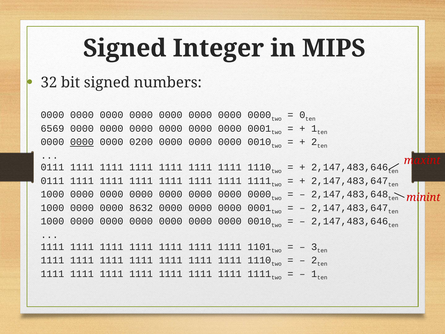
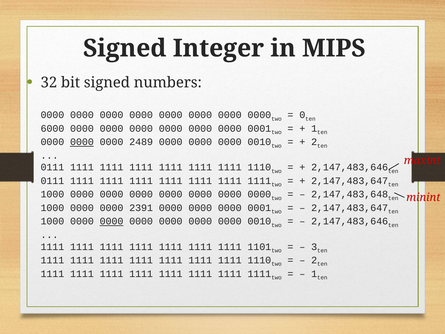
6569: 6569 -> 6000
0200: 0200 -> 2489
8632: 8632 -> 2391
0000 at (112, 221) underline: none -> present
